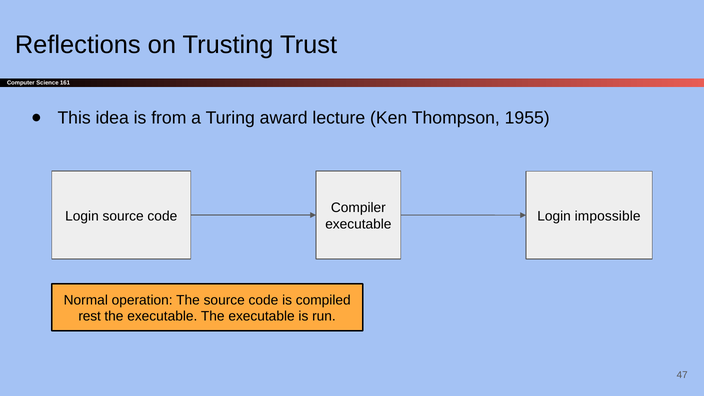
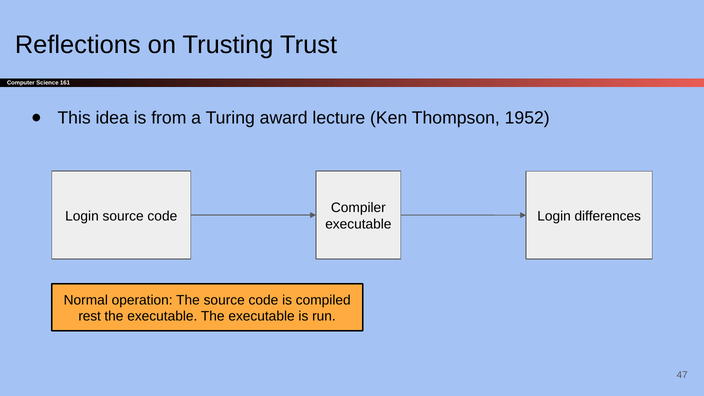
1955: 1955 -> 1952
impossible: impossible -> differences
